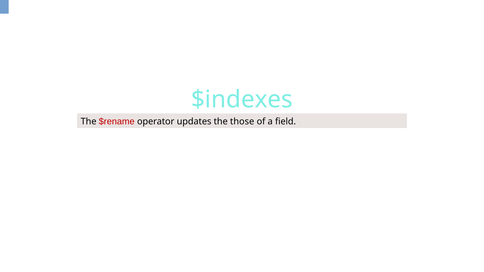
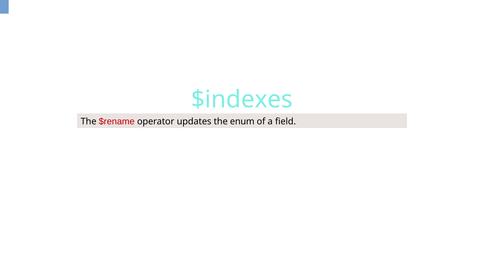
those: those -> enum
